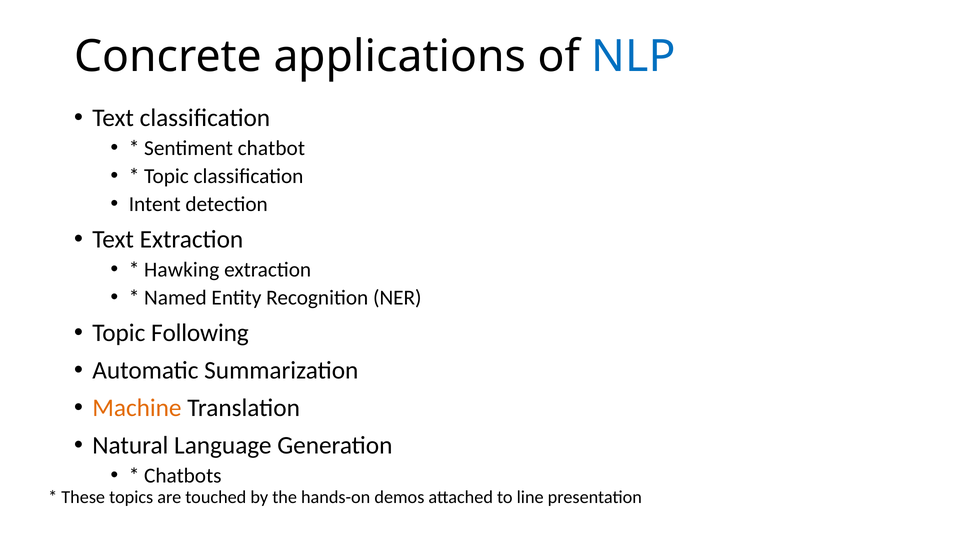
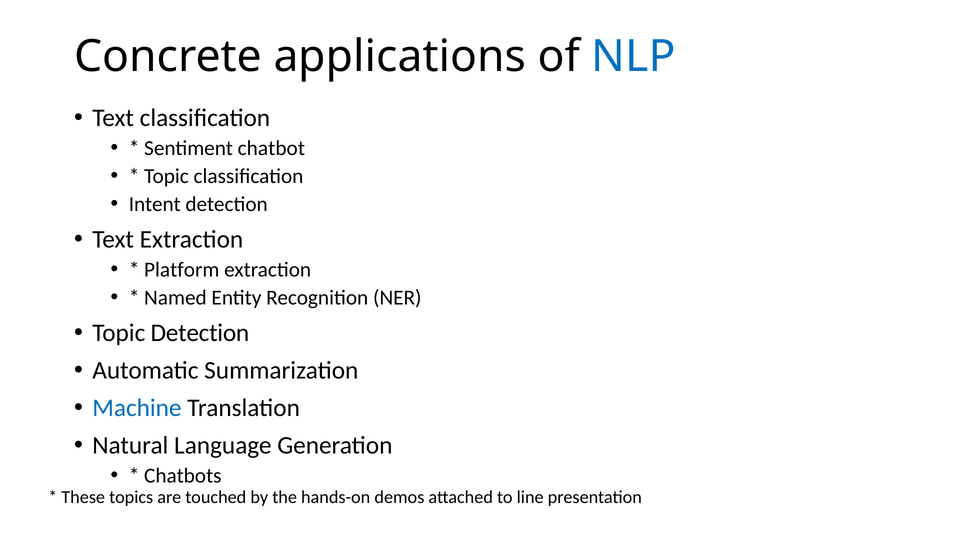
Hawking: Hawking -> Platform
Topic Following: Following -> Detection
Machine colour: orange -> blue
